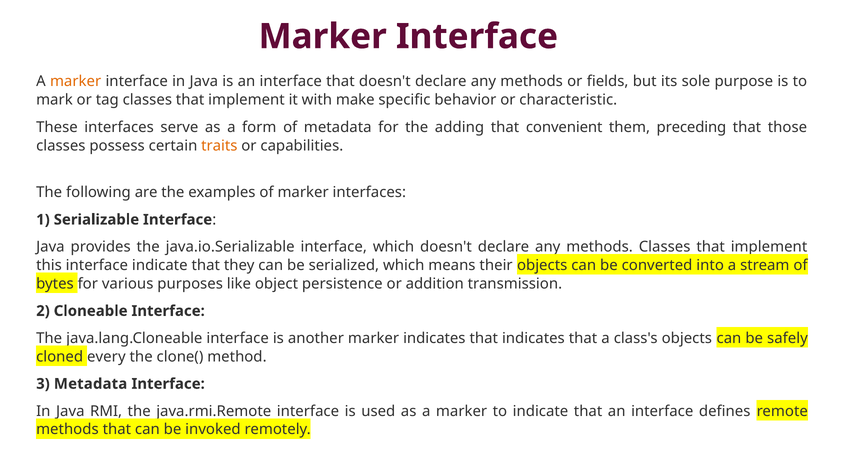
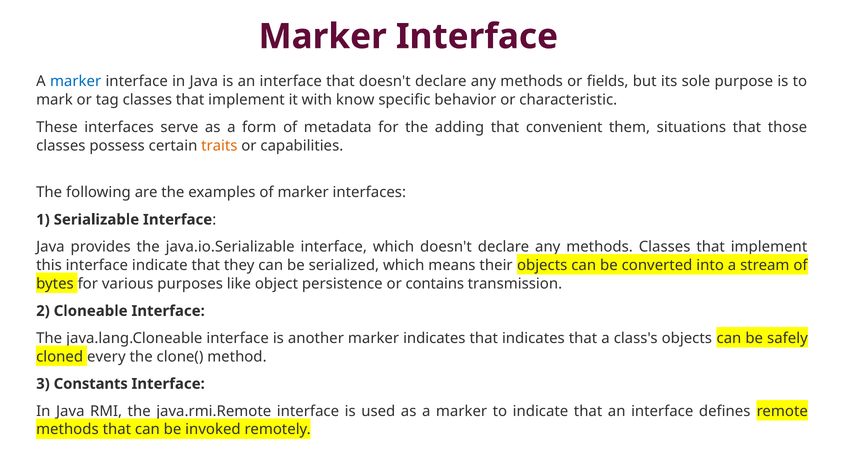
marker at (76, 82) colour: orange -> blue
make: make -> know
preceding: preceding -> situations
addition: addition -> contains
3 Metadata: Metadata -> Constants
